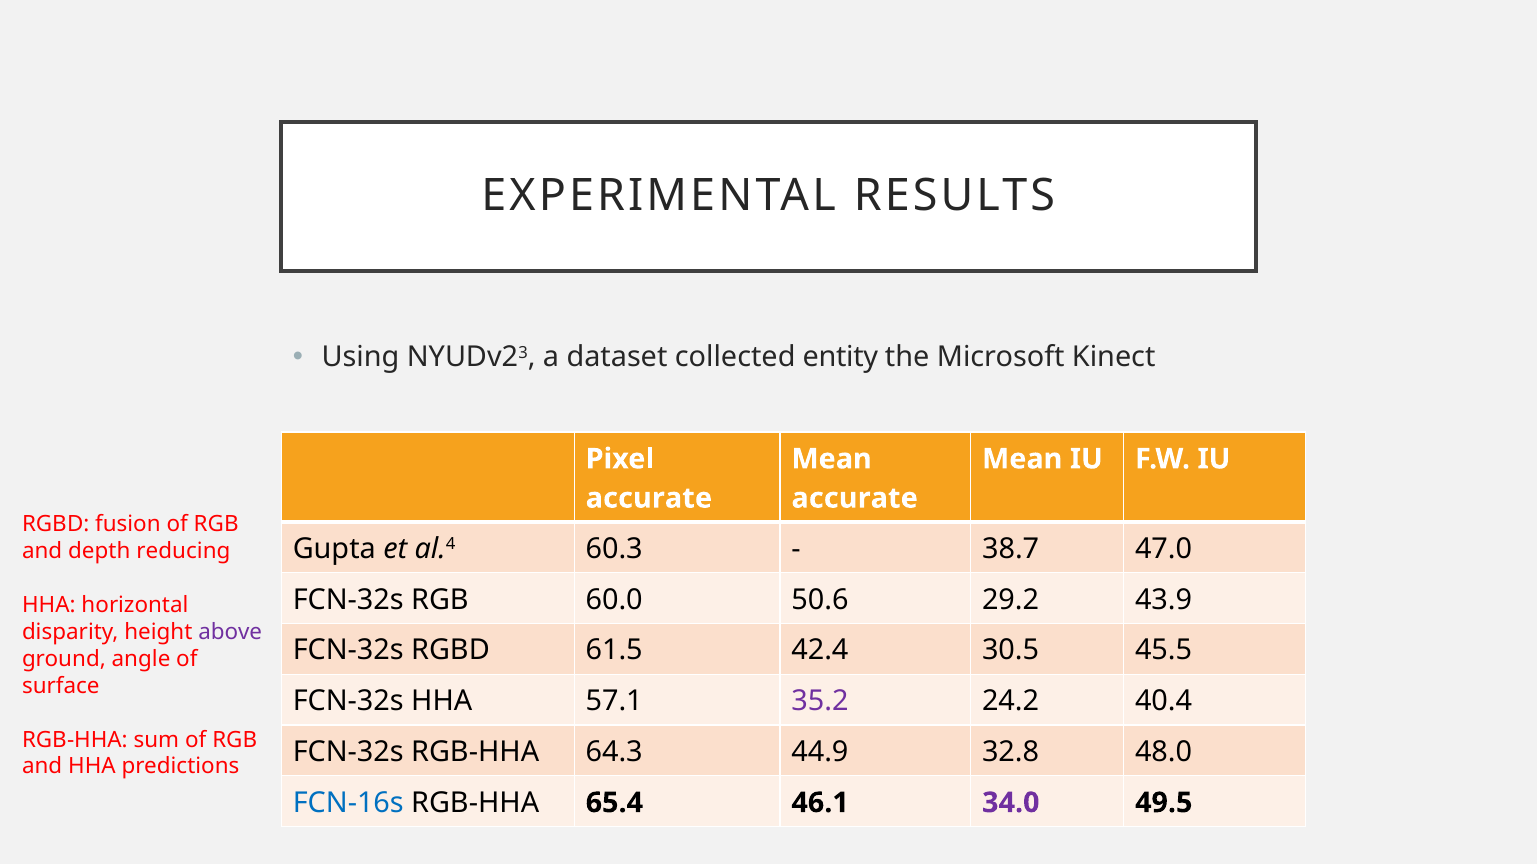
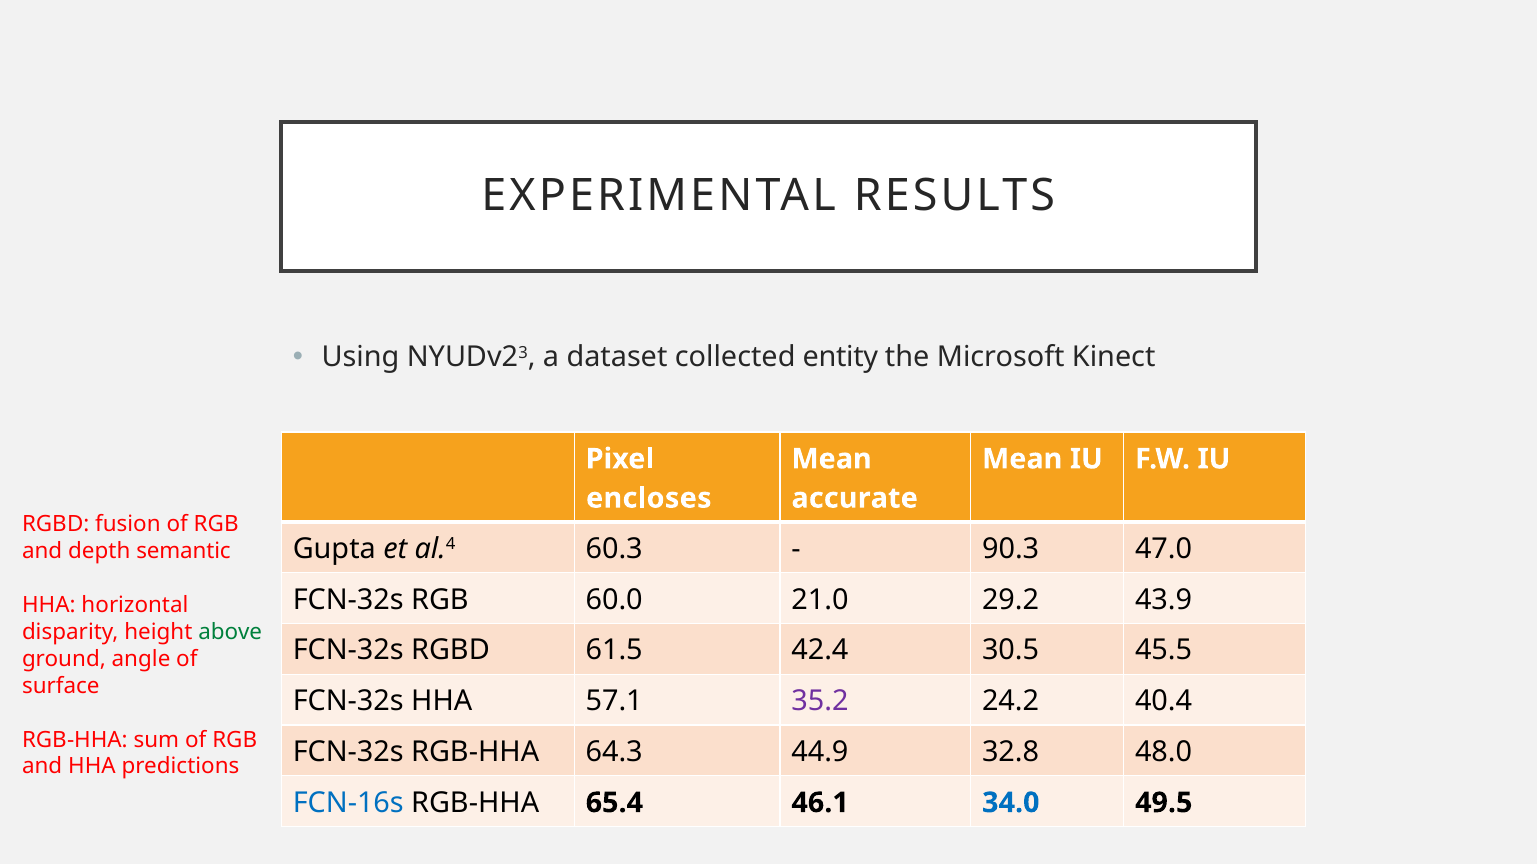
accurate at (649, 498): accurate -> encloses
38.7: 38.7 -> 90.3
reducing: reducing -> semantic
50.6: 50.6 -> 21.0
above colour: purple -> green
34.0 colour: purple -> blue
